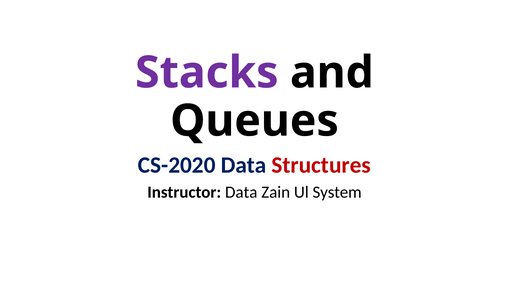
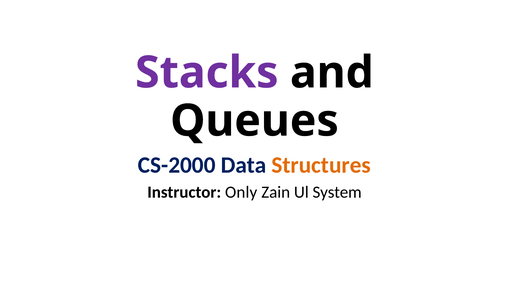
CS-2020: CS-2020 -> CS-2000
Structures colour: red -> orange
Instructor Data: Data -> Only
